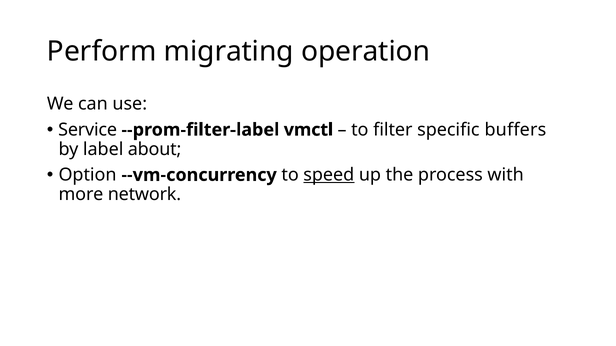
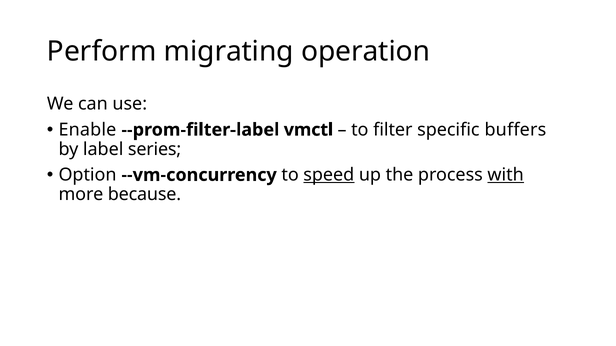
Service: Service -> Enable
about: about -> series
with underline: none -> present
network: network -> because
